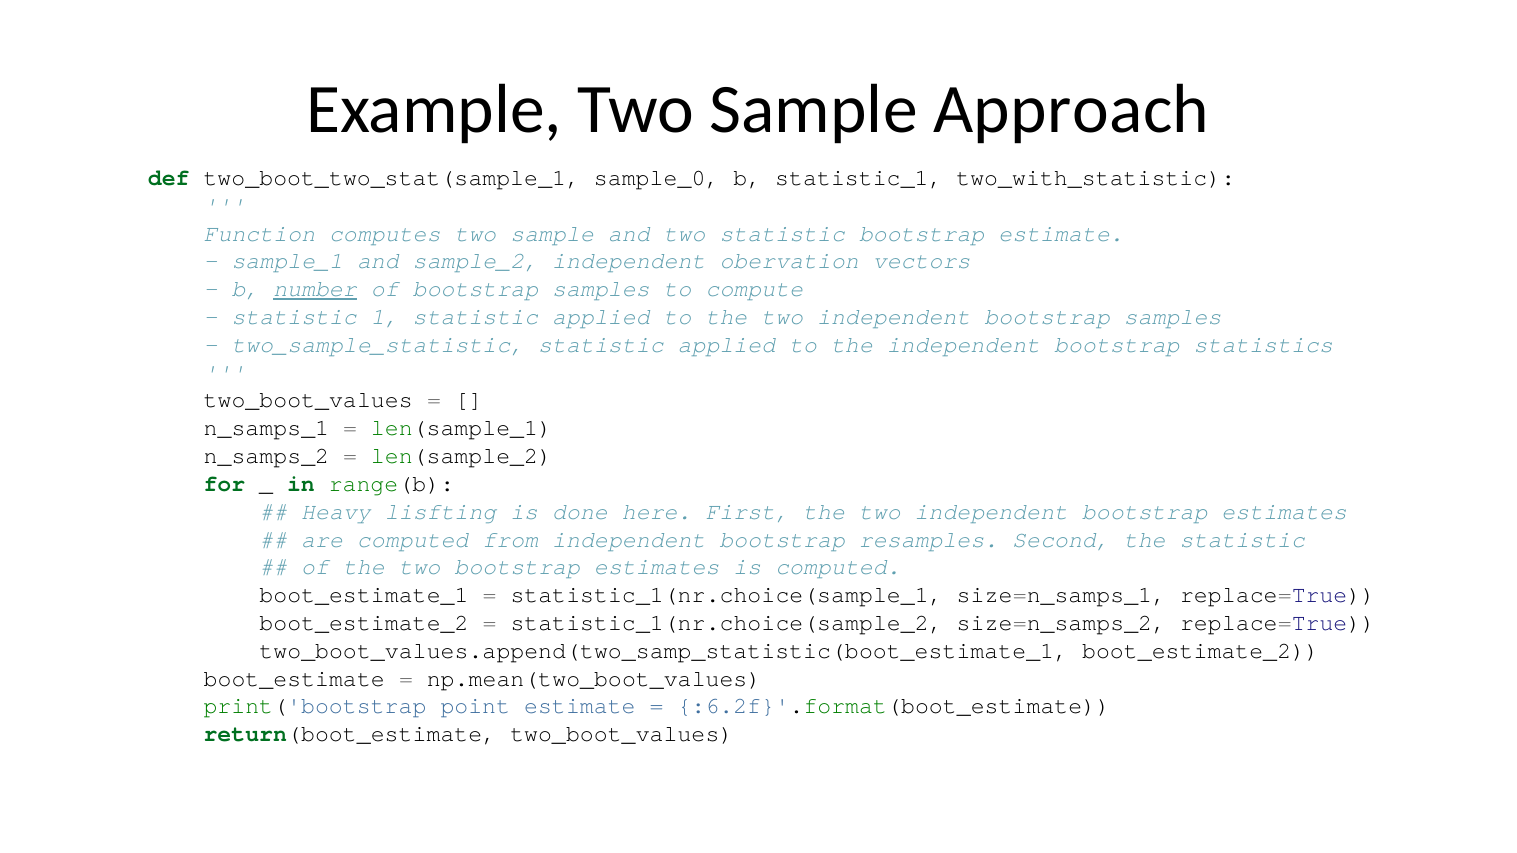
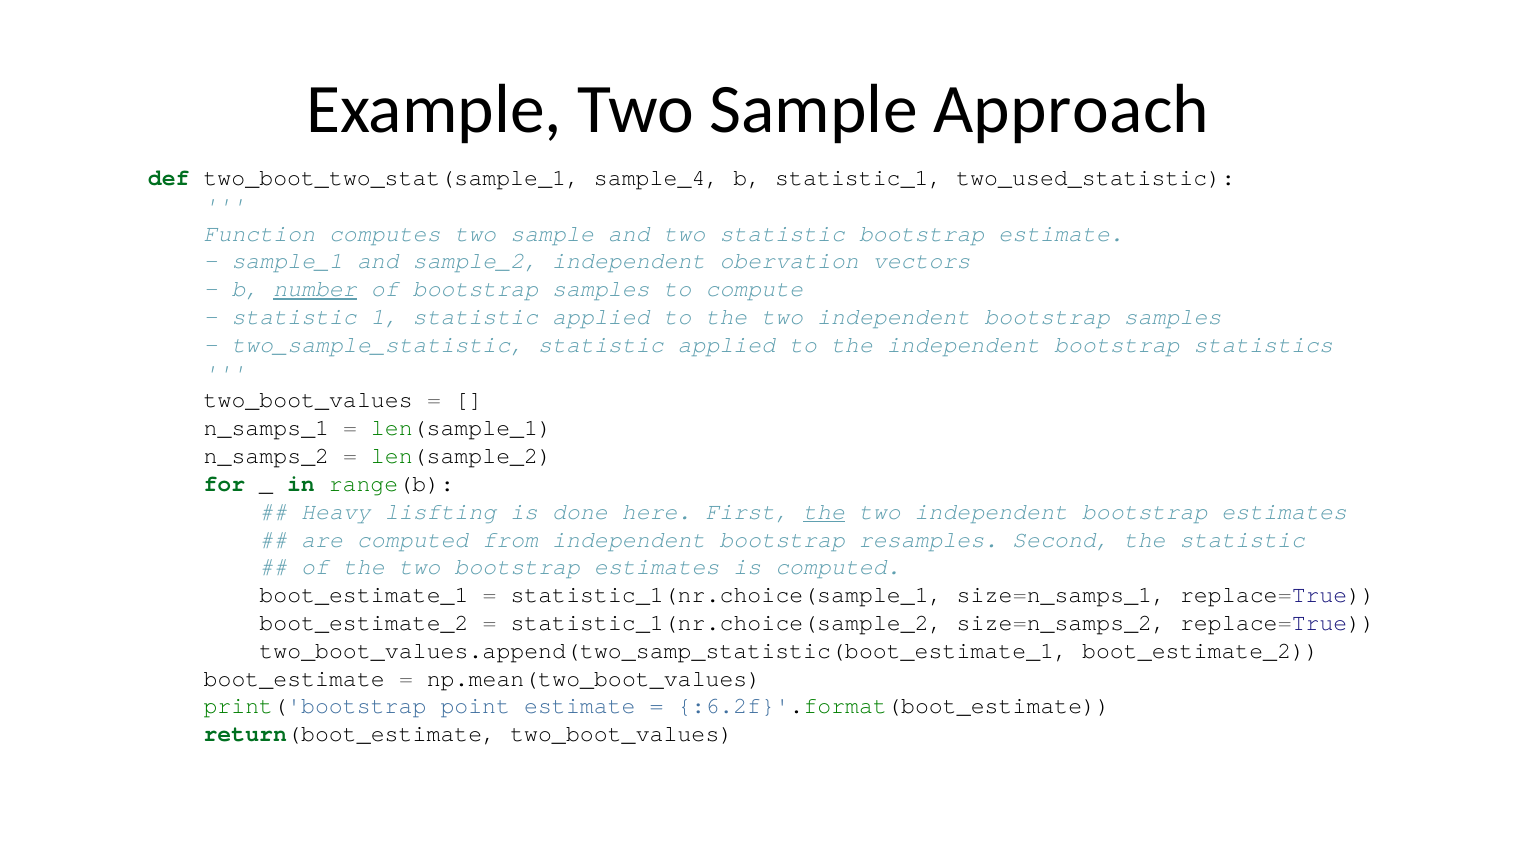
sample_0: sample_0 -> sample_4
two_with_statistic: two_with_statistic -> two_used_statistic
the at (824, 512) underline: none -> present
